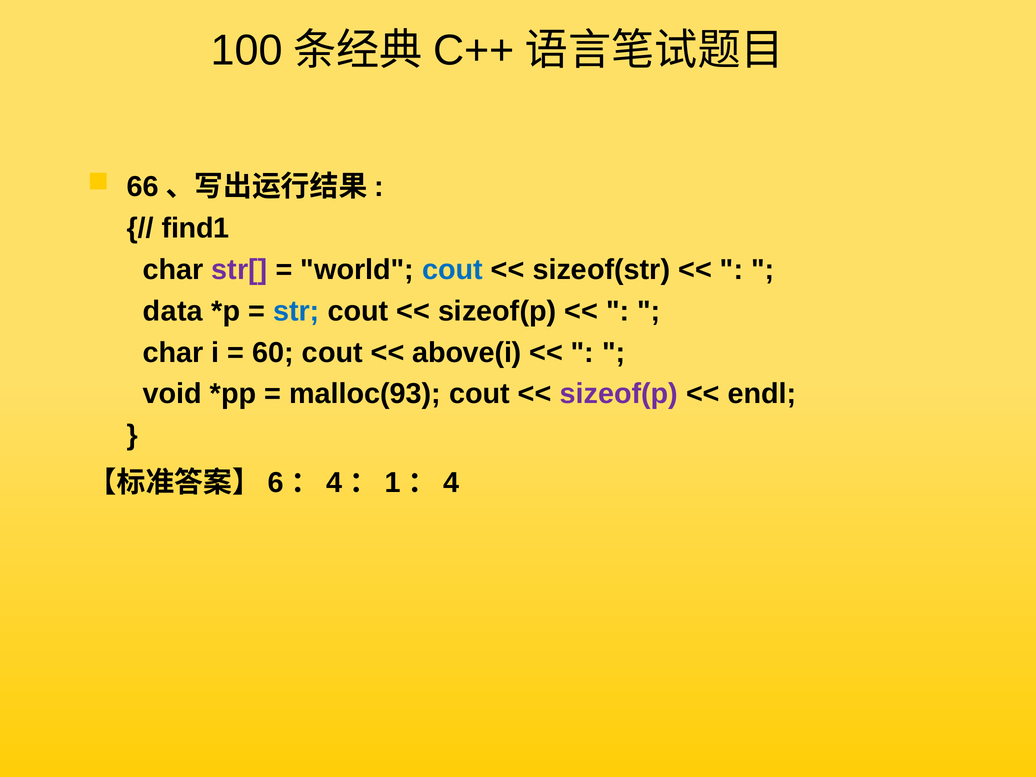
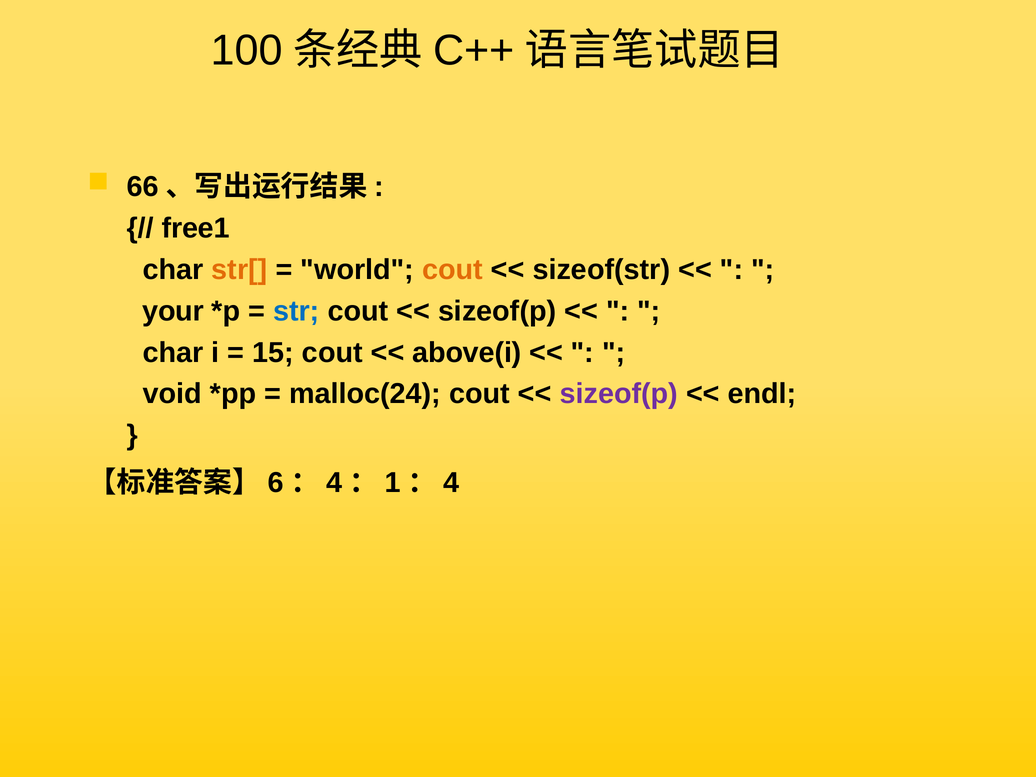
find1: find1 -> free1
str[ colour: purple -> orange
cout at (452, 270) colour: blue -> orange
data: data -> your
60: 60 -> 15
malloc(93: malloc(93 -> malloc(24
